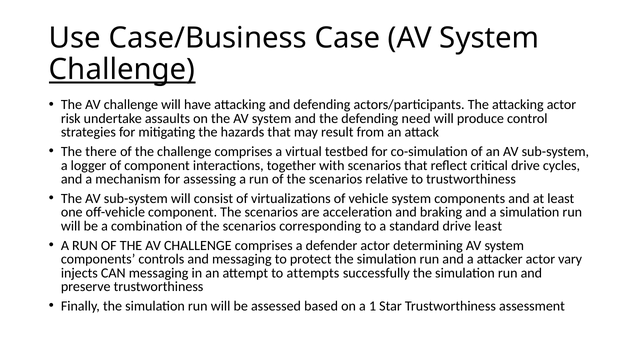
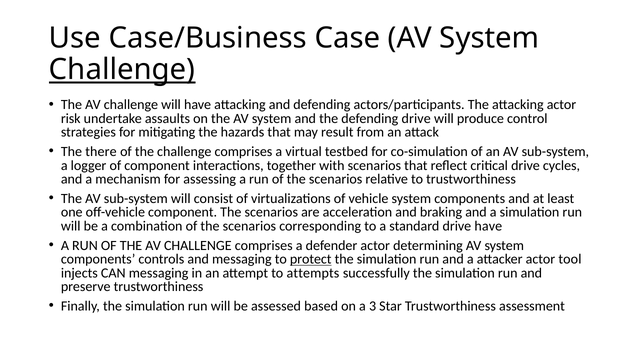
defending need: need -> drive
drive least: least -> have
protect underline: none -> present
vary: vary -> tool
1: 1 -> 3
